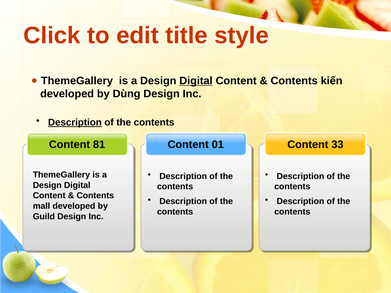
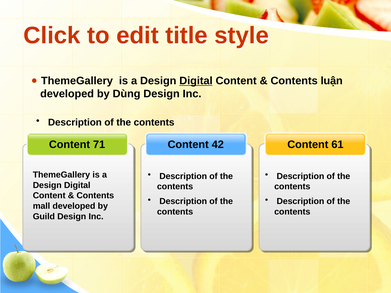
kiến: kiến -> luận
Description at (75, 122) underline: present -> none
81: 81 -> 71
01: 01 -> 42
33: 33 -> 61
